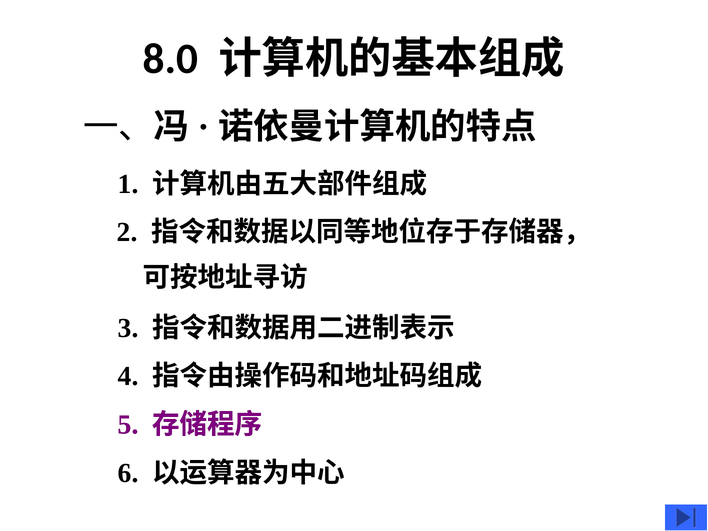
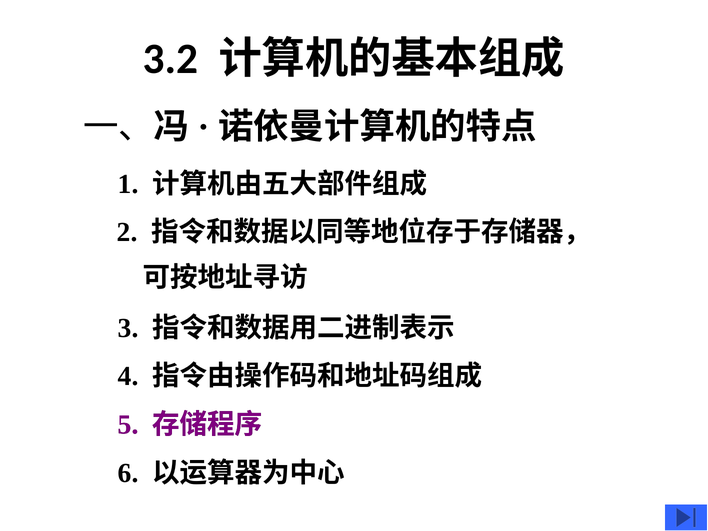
8.0: 8.0 -> 3.2
